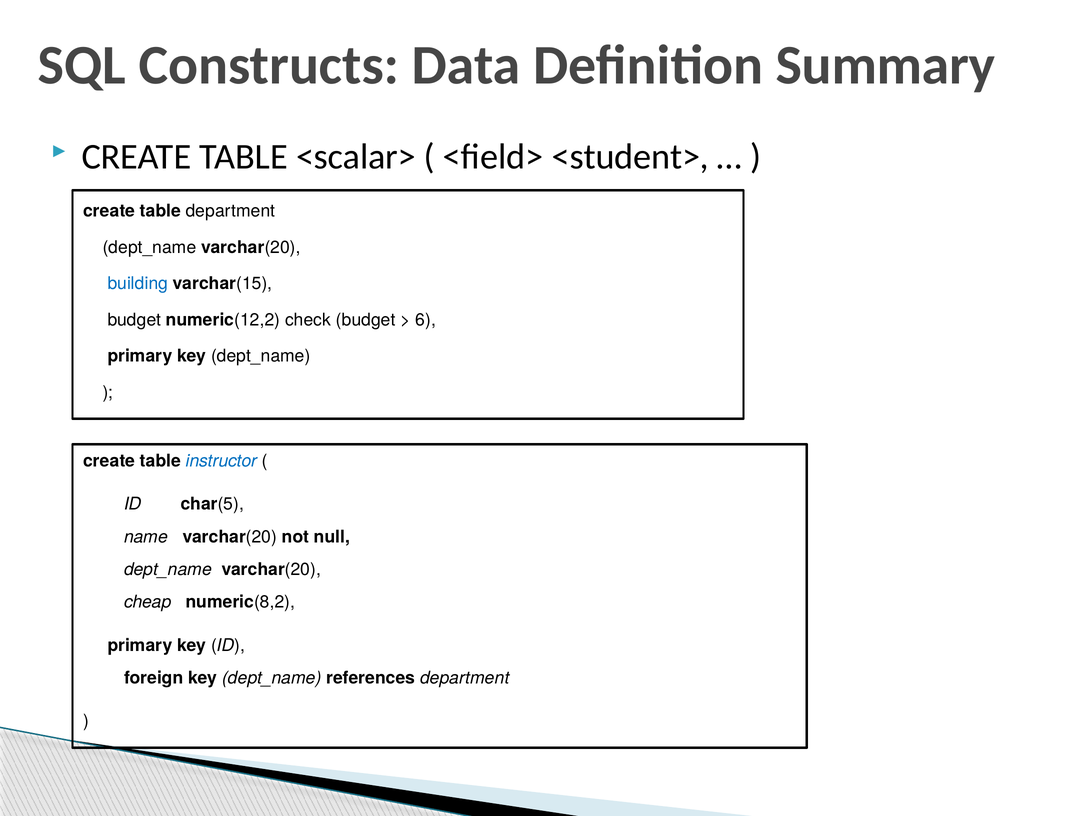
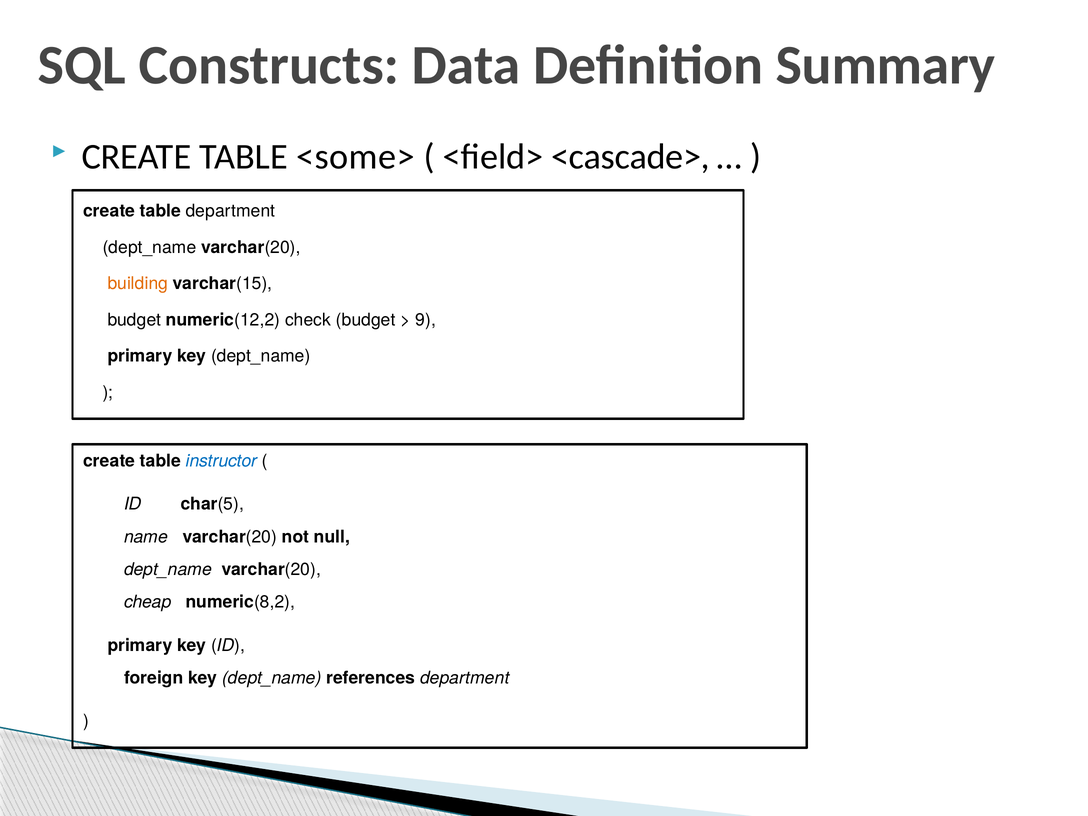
<scalar>: <scalar> -> <some>
<student>: <student> -> <cascade>
building colour: blue -> orange
6: 6 -> 9
